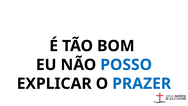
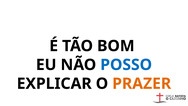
PRAZER colour: blue -> orange
